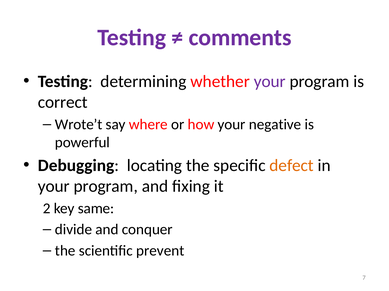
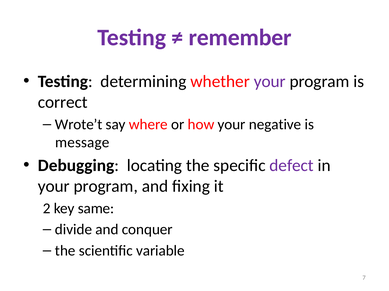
comments: comments -> remember
powerful: powerful -> message
defect colour: orange -> purple
prevent: prevent -> variable
